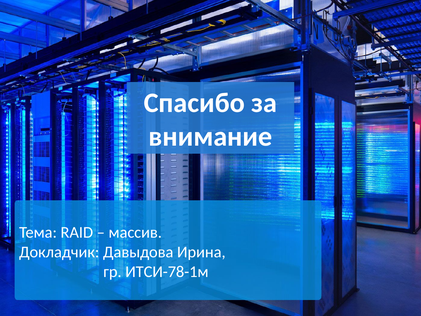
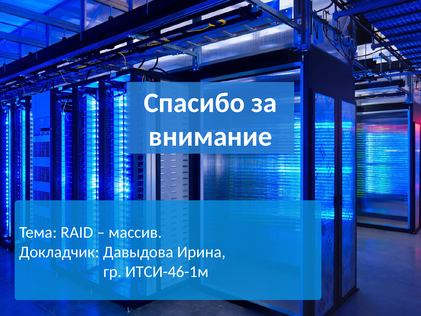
ИТСИ-78-1м: ИТСИ-78-1м -> ИТСИ-46-1м
